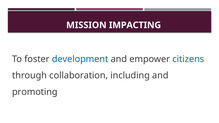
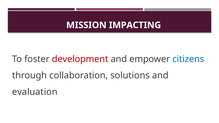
development colour: blue -> red
including: including -> solutions
promoting: promoting -> evaluation
